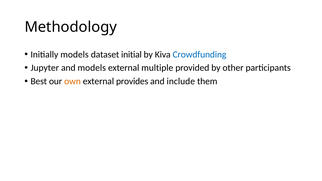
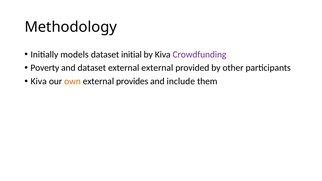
Crowdfunding colour: blue -> purple
Jupyter: Jupyter -> Poverty
and models: models -> dataset
external multiple: multiple -> external
Best at (39, 81): Best -> Kiva
